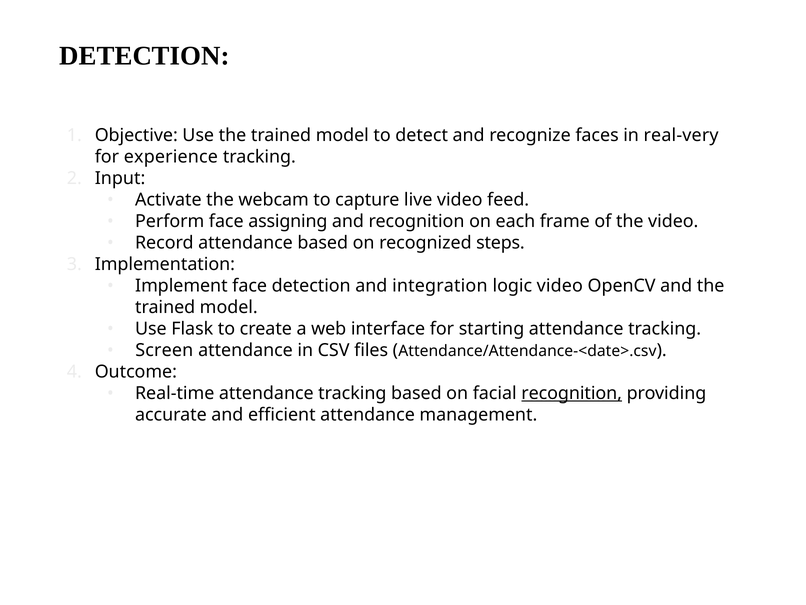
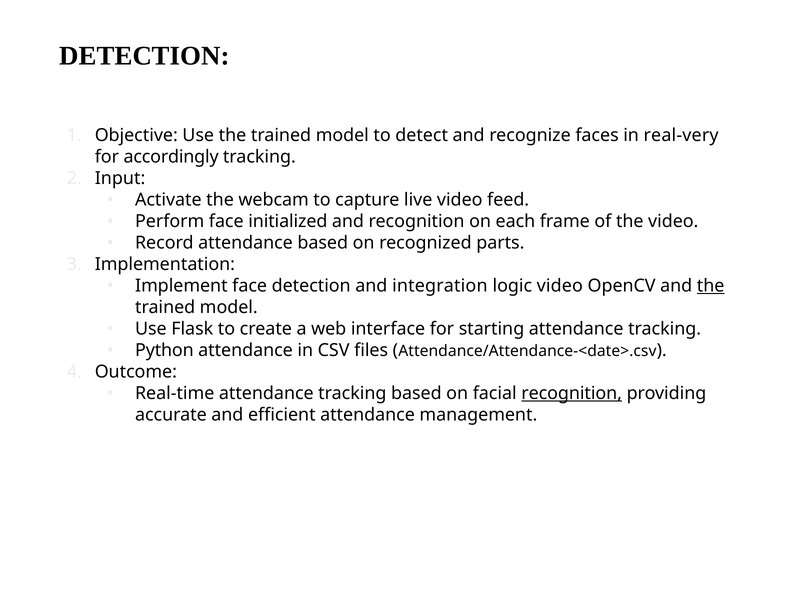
experience: experience -> accordingly
assigning: assigning -> initialized
steps: steps -> parts
the at (711, 286) underline: none -> present
Screen: Screen -> Python
